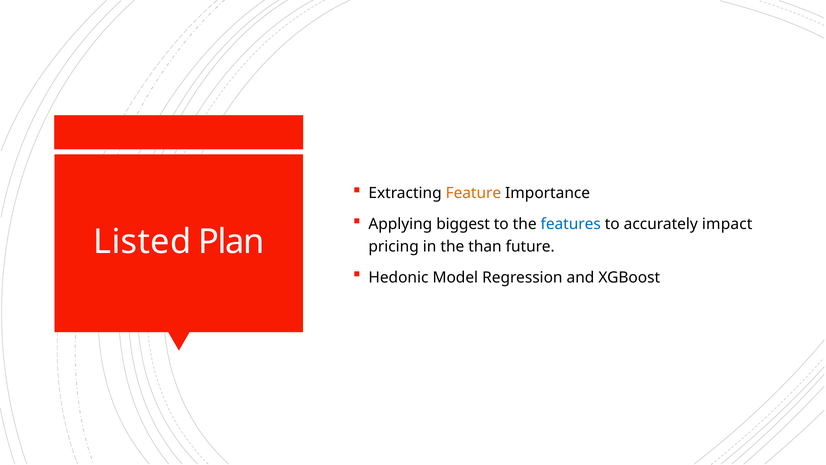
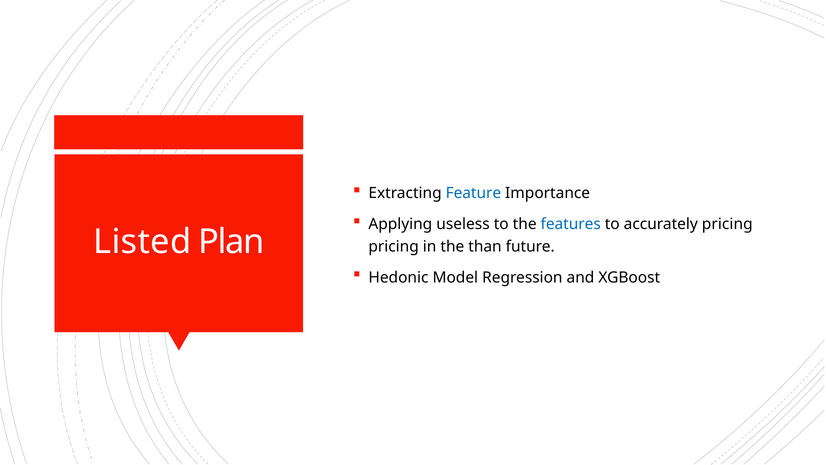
Feature colour: orange -> blue
biggest: biggest -> useless
accurately impact: impact -> pricing
